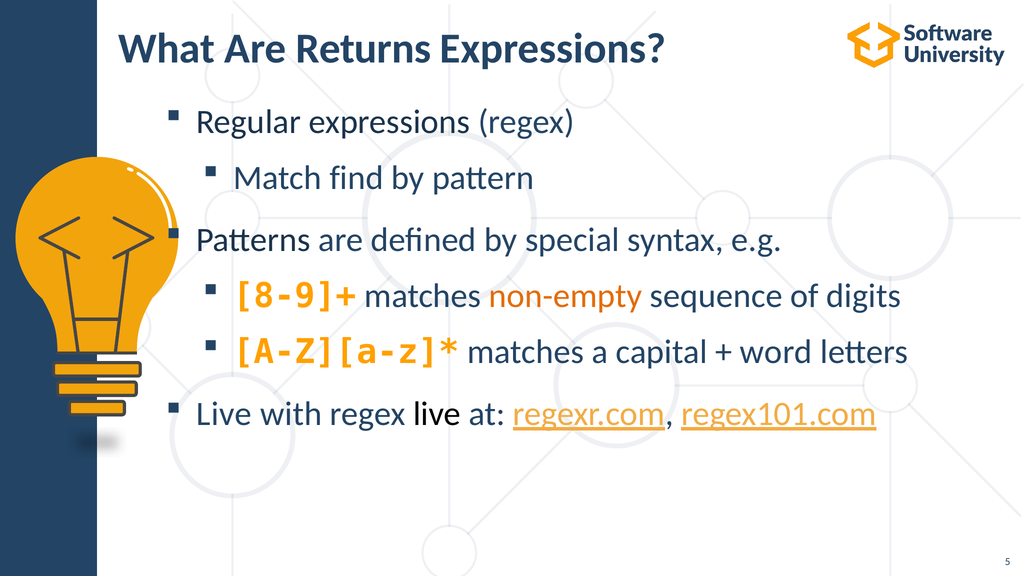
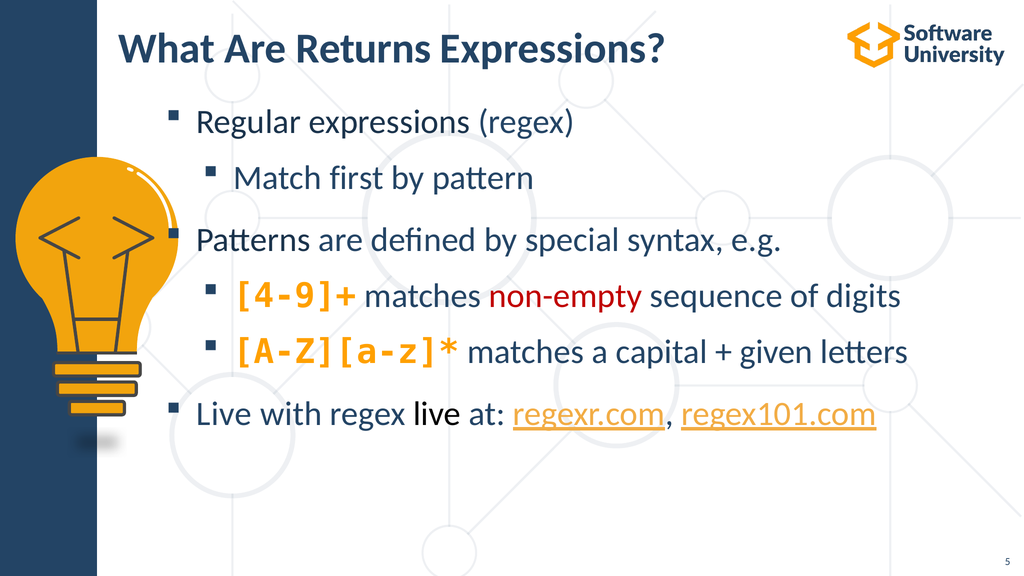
find: find -> first
8-9]+: 8-9]+ -> 4-9]+
non-empty colour: orange -> red
word: word -> given
